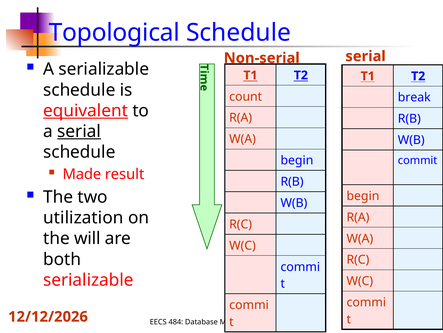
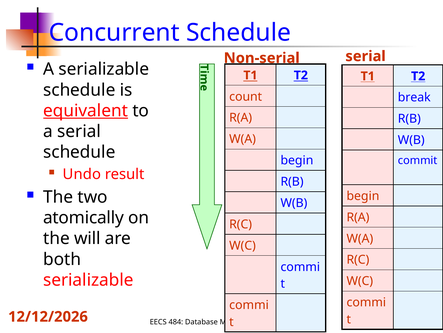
Topological: Topological -> Concurrent
serial at (79, 131) underline: present -> none
Made: Made -> Undo
utilization: utilization -> atomically
